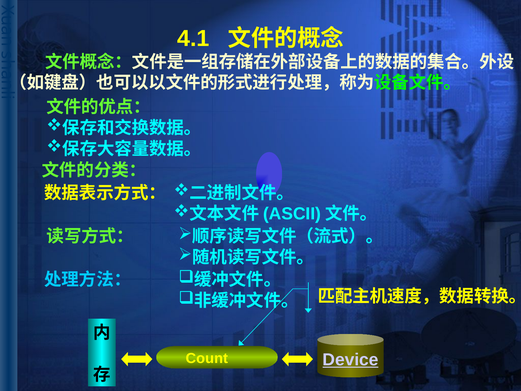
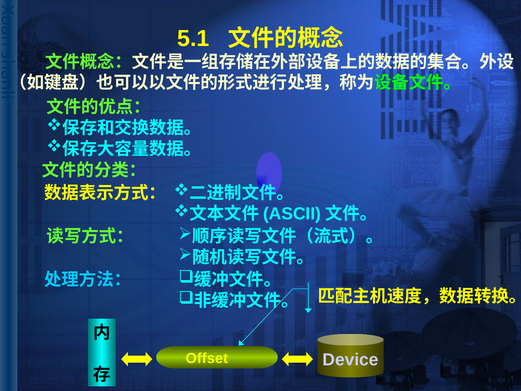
4.1: 4.1 -> 5.1
Count: Count -> Offset
Device underline: present -> none
